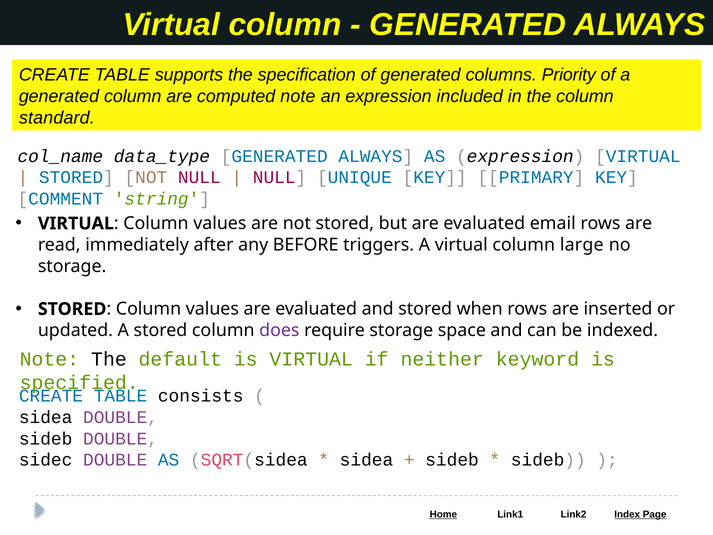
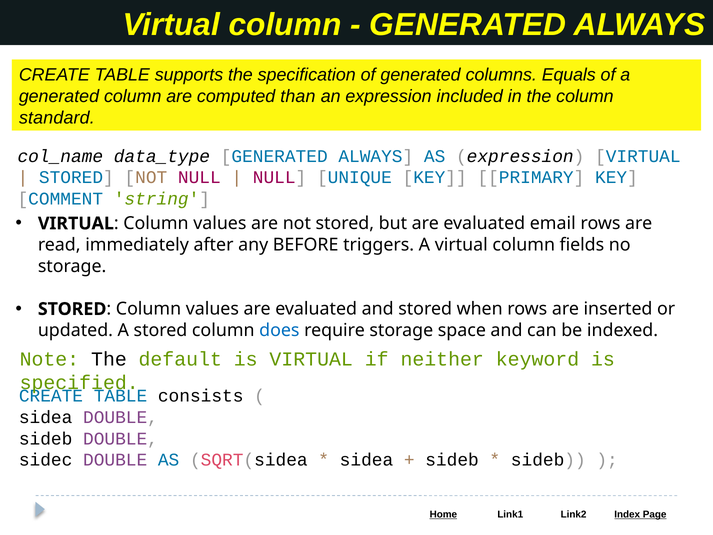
Priority: Priority -> Equals
computed note: note -> than
large: large -> fields
does colour: purple -> blue
